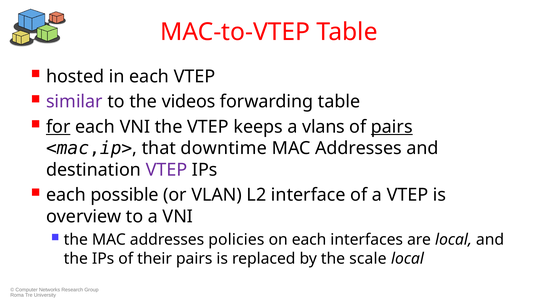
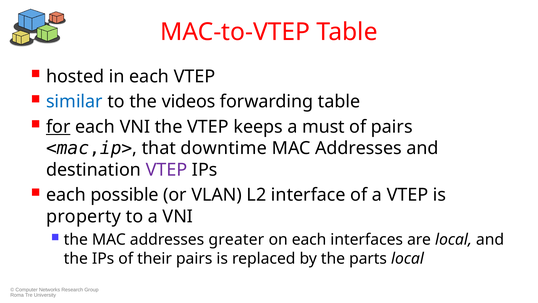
similar colour: purple -> blue
vlans: vlans -> must
pairs at (392, 127) underline: present -> none
overview: overview -> property
policies: policies -> greater
scale: scale -> parts
